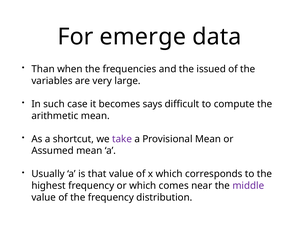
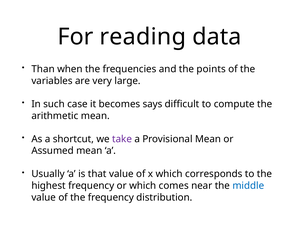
emerge: emerge -> reading
issued: issued -> points
middle colour: purple -> blue
